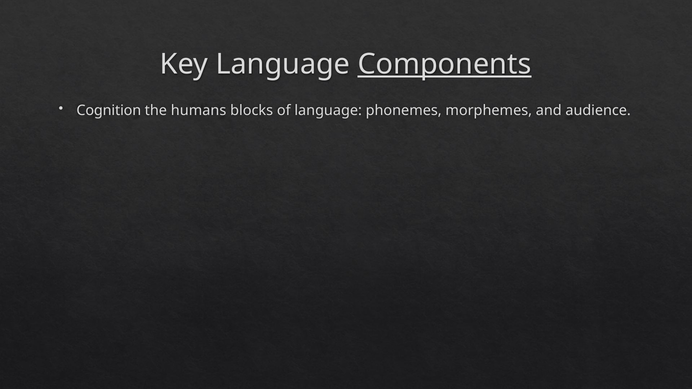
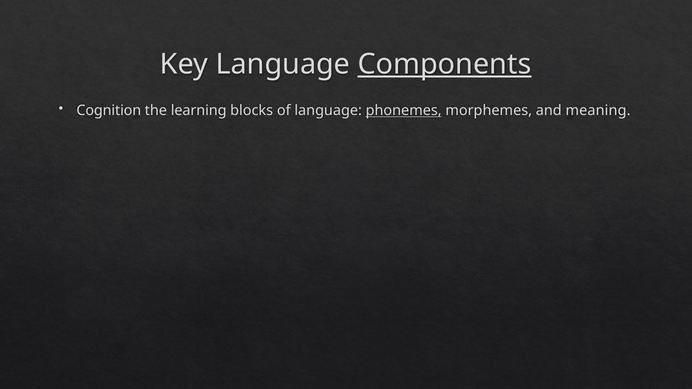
humans: humans -> learning
phonemes underline: none -> present
audience: audience -> meaning
